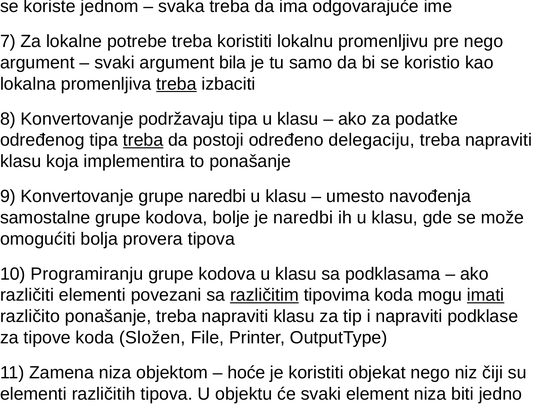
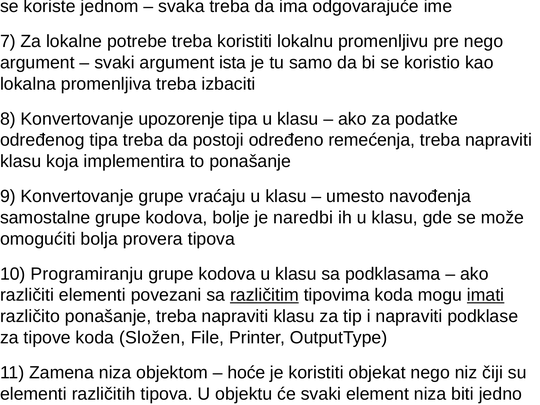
bila: bila -> ista
treba at (176, 84) underline: present -> none
podržavaju: podržavaju -> upozorenje
treba at (143, 140) underline: present -> none
delegaciju: delegaciju -> remećenja
grupe naredbi: naredbi -> vraćaju
